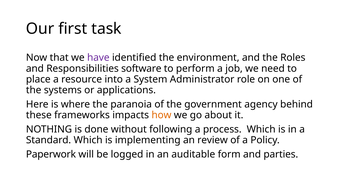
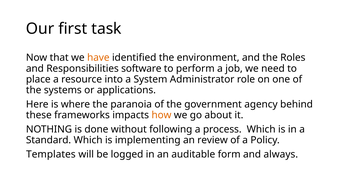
have colour: purple -> orange
Paperwork: Paperwork -> Templates
parties: parties -> always
